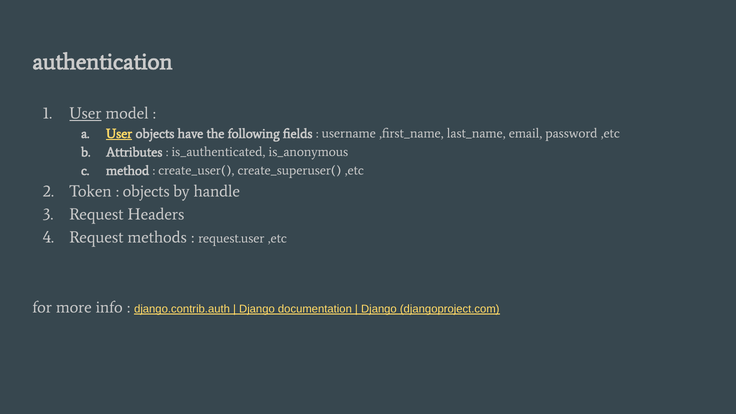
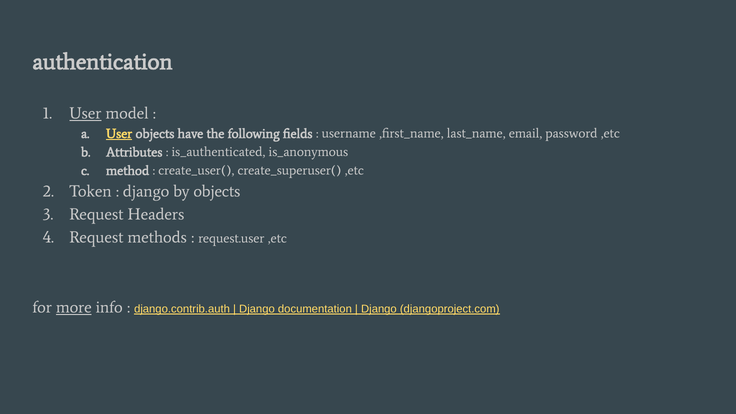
objects at (146, 192): objects -> django
by handle: handle -> objects
more underline: none -> present
